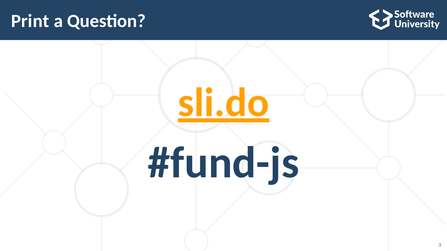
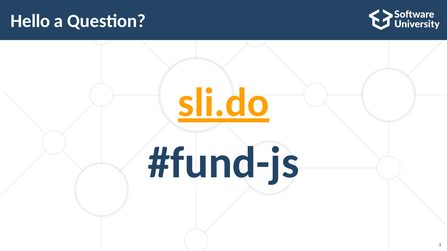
Print: Print -> Hello
